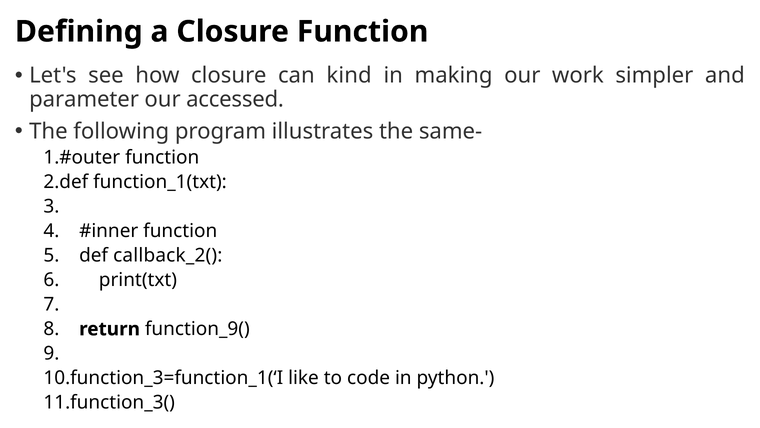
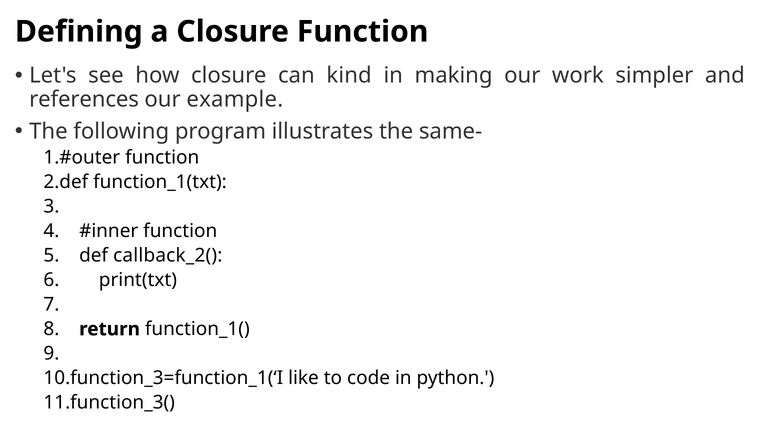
parameter: parameter -> references
accessed: accessed -> example
function_9(: function_9( -> function_1(
